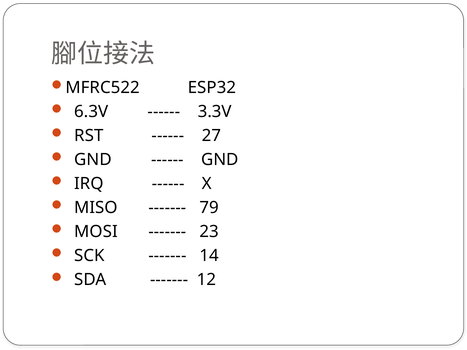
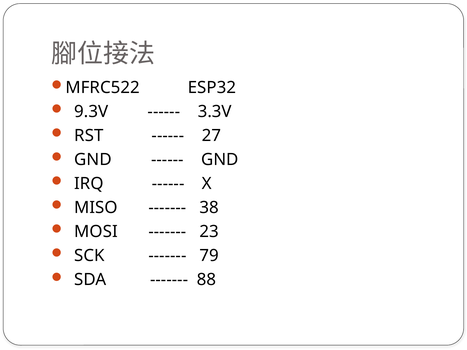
6.3V: 6.3V -> 9.3V
79: 79 -> 38
14: 14 -> 79
12: 12 -> 88
